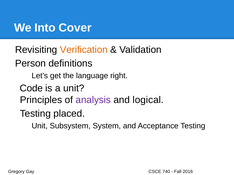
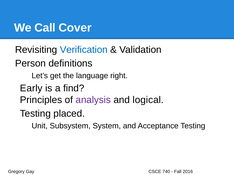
Into: Into -> Call
Verification colour: orange -> blue
Code: Code -> Early
a unit: unit -> find
